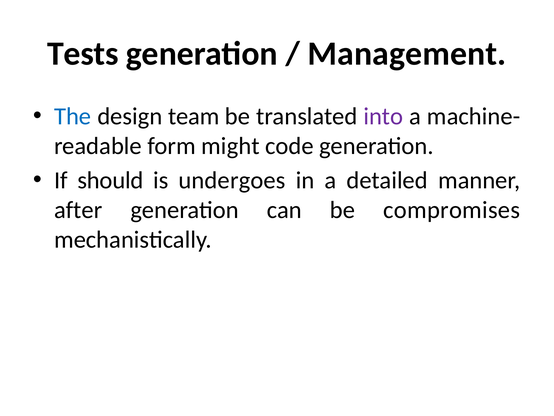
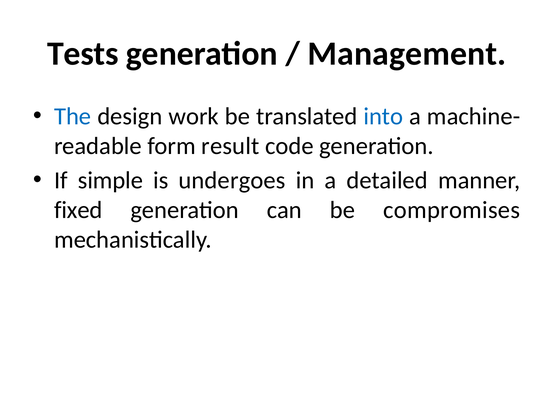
team: team -> work
into colour: purple -> blue
might: might -> result
should: should -> simple
after: after -> fixed
